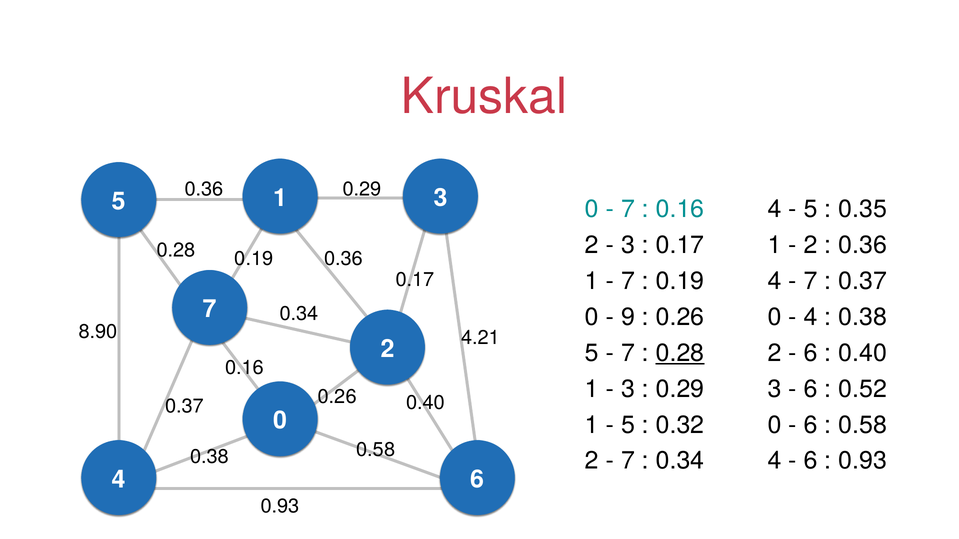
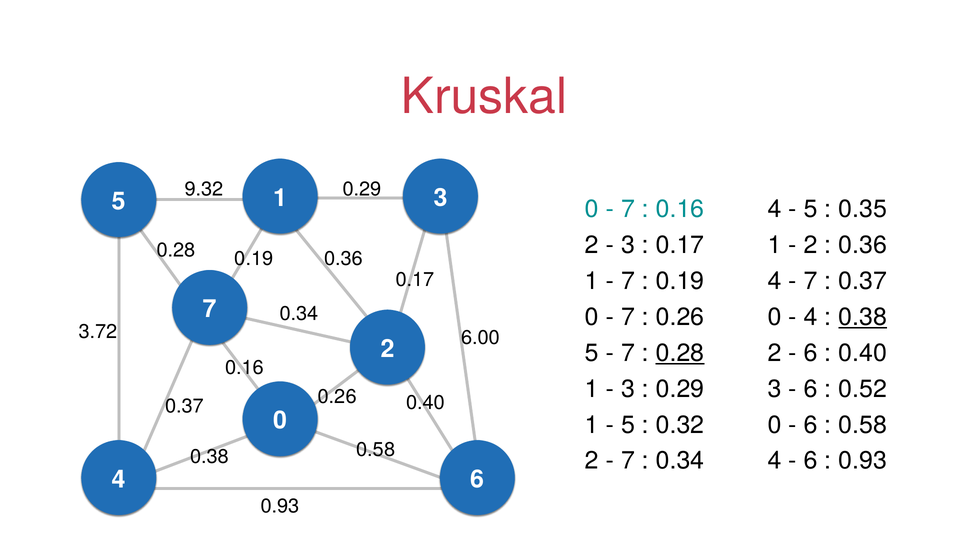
0.36 at (204, 189): 0.36 -> 9.32
9 at (628, 317): 9 -> 7
0.38 at (863, 317) underline: none -> present
8.90: 8.90 -> 3.72
4.21: 4.21 -> 6.00
